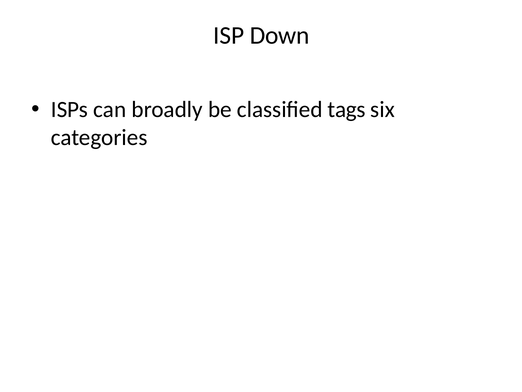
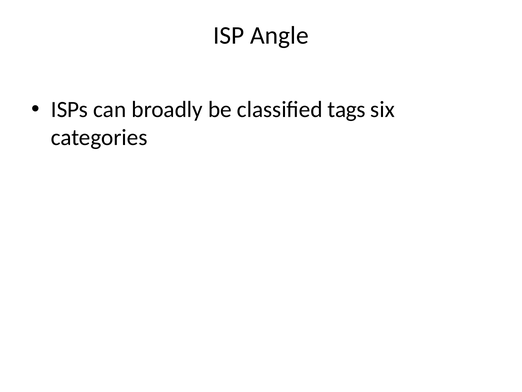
Down: Down -> Angle
